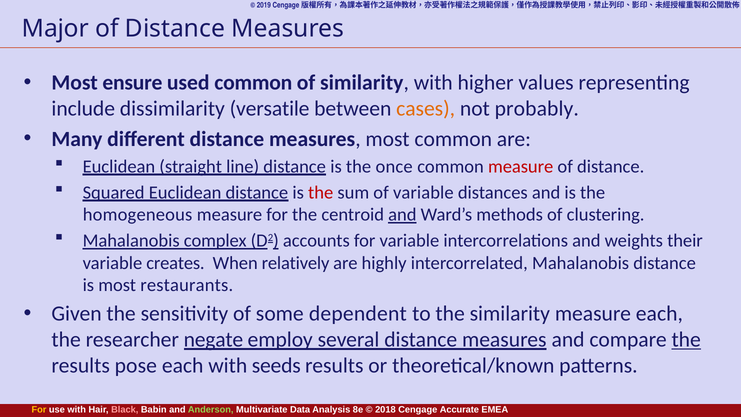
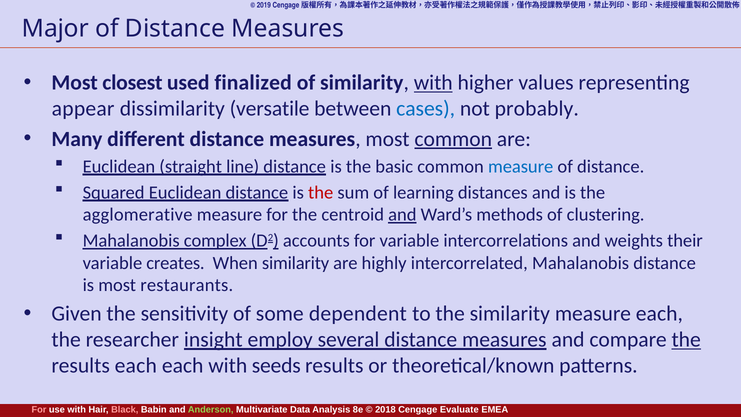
ensure: ensure -> closest
used common: common -> finalized
with at (433, 83) underline: none -> present
include: include -> appear
cases colour: orange -> blue
common at (453, 139) underline: none -> present
once: once -> basic
measure at (521, 166) colour: red -> blue
of variable: variable -> learning
homogeneous: homogeneous -> agglomerative
When relatively: relatively -> similarity
negate: negate -> insight
results pose: pose -> each
For at (39, 409) colour: yellow -> pink
Accurate: Accurate -> Evaluate
